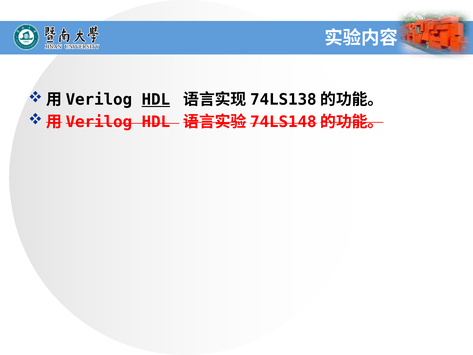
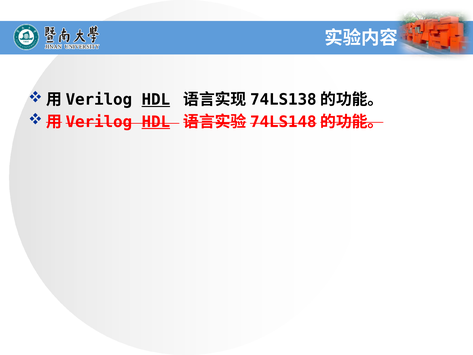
HDL at (156, 122) underline: none -> present
